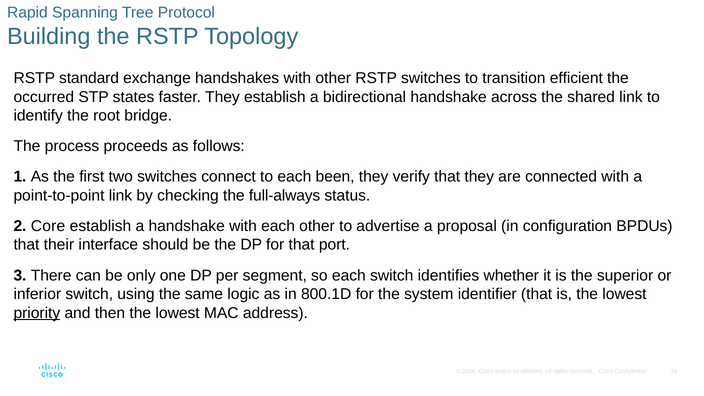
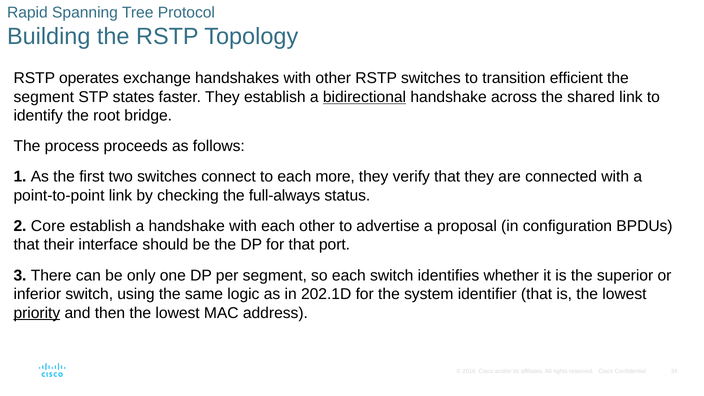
standard: standard -> operates
occurred at (44, 97): occurred -> segment
bidirectional underline: none -> present
been: been -> more
800.1D: 800.1D -> 202.1D
